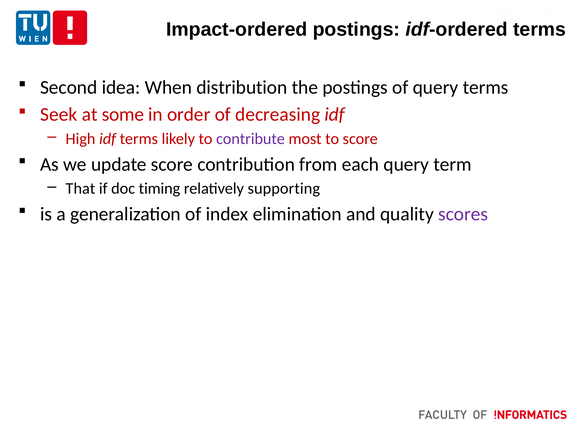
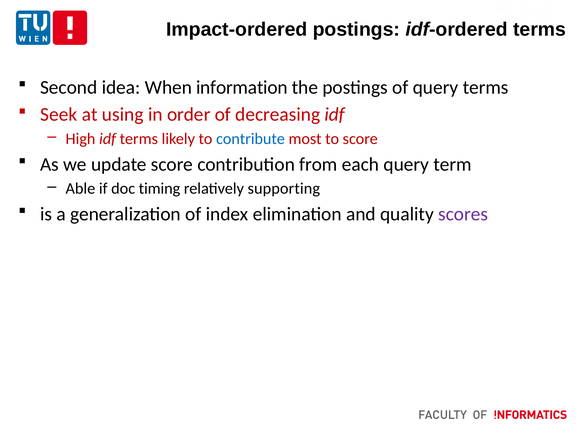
distribution: distribution -> information
some: some -> using
contribute colour: purple -> blue
That: That -> Able
